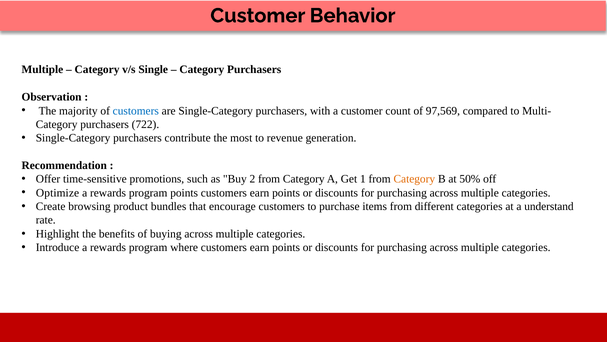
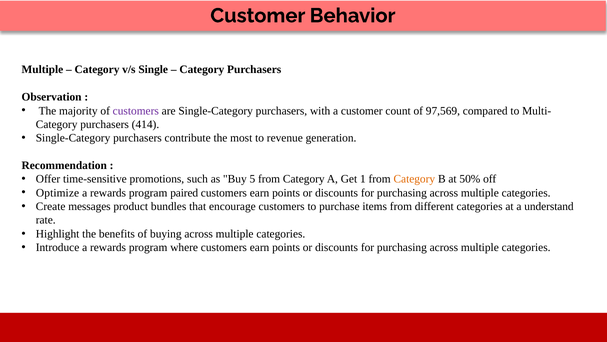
customers at (136, 111) colour: blue -> purple
722: 722 -> 414
2: 2 -> 5
program points: points -> paired
browsing: browsing -> messages
